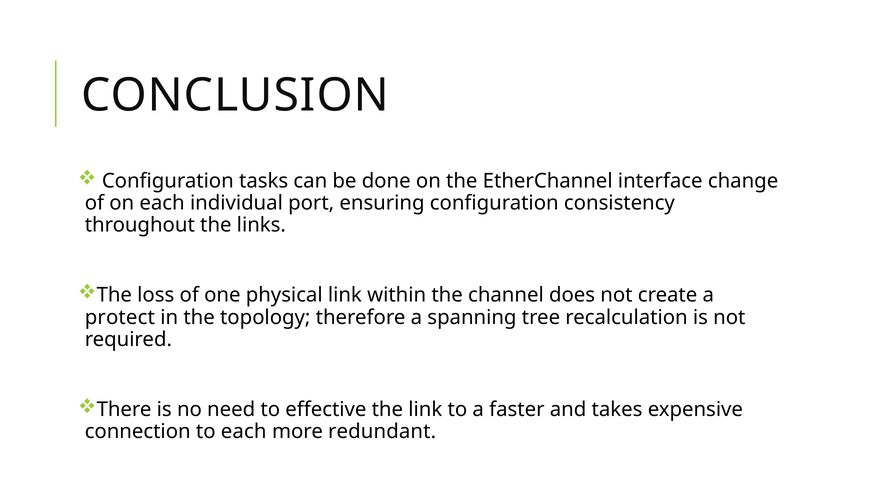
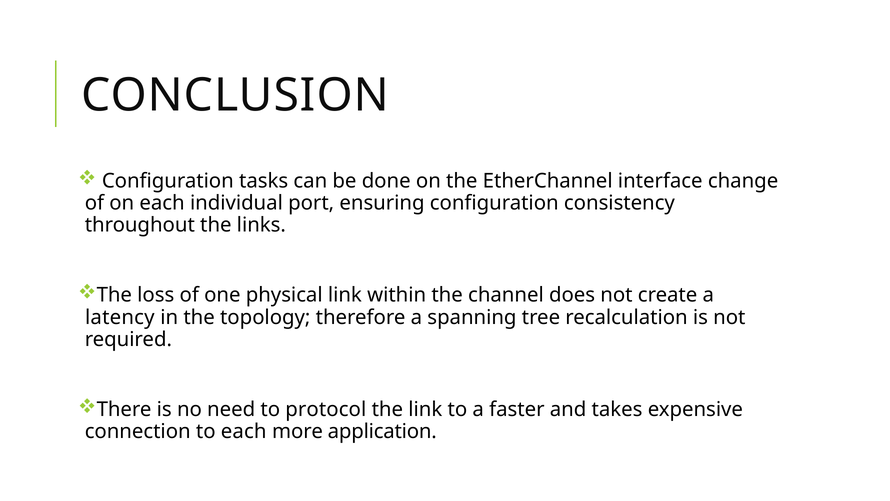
protect: protect -> latency
effective: effective -> protocol
redundant: redundant -> application
